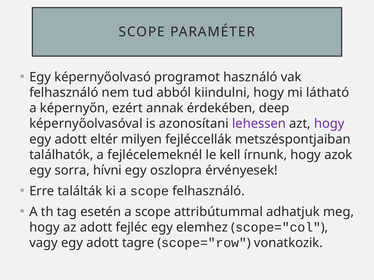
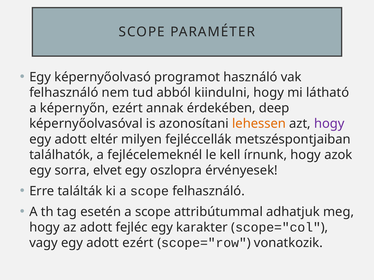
lehessen colour: purple -> orange
hívni: hívni -> elvet
elemhez: elemhez -> karakter
adott tagre: tagre -> ezért
